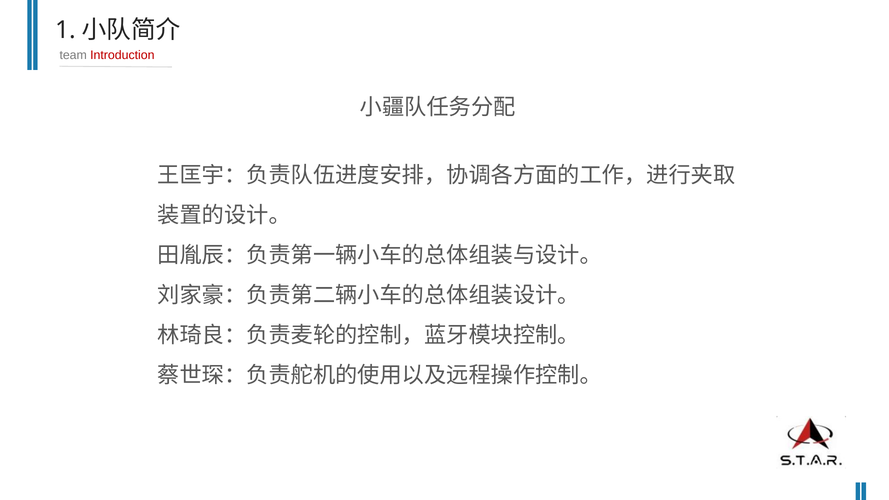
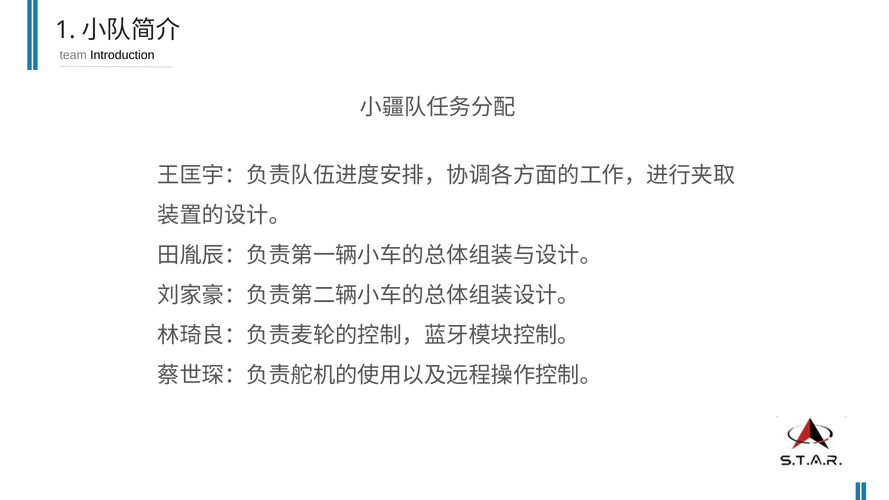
Introduction colour: red -> black
